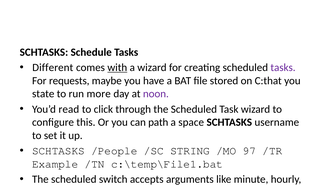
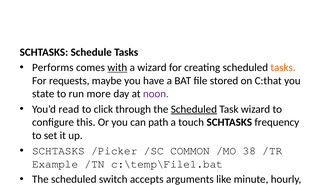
Different: Different -> Performs
tasks at (283, 68) colour: purple -> orange
Scheduled at (194, 109) underline: none -> present
space: space -> touch
SCHTASKS username: username -> frequency
/People: /People -> /Picker
STRING: STRING -> COMMON
97: 97 -> 38
